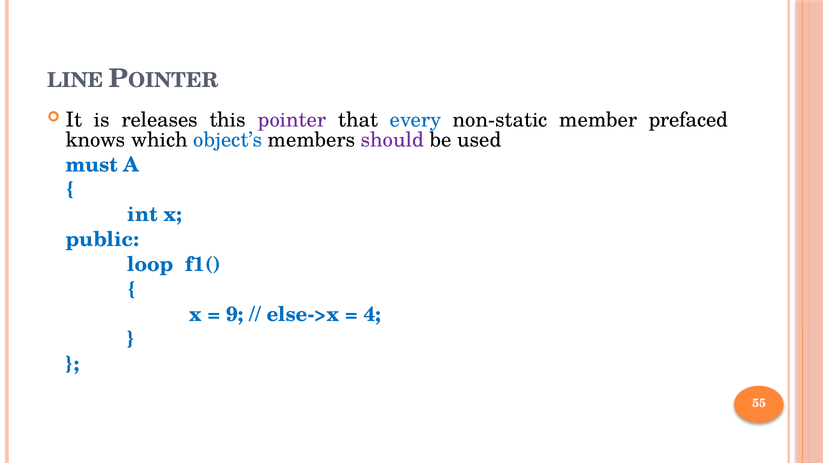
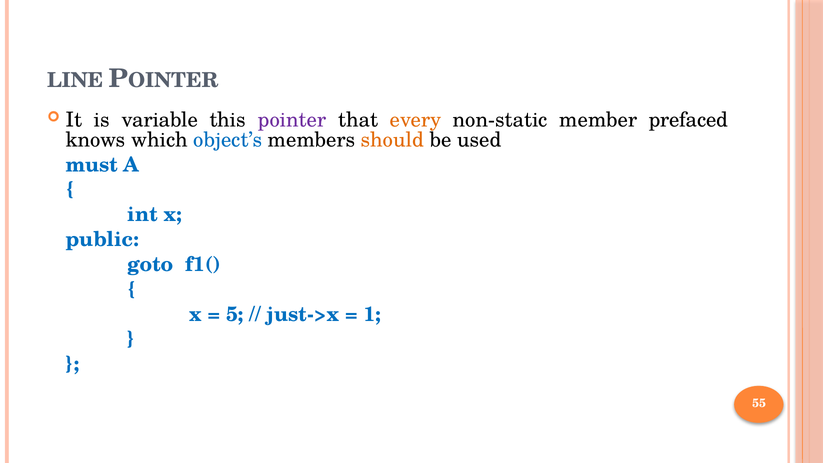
releases: releases -> variable
every colour: blue -> orange
should colour: purple -> orange
loop: loop -> goto
9: 9 -> 5
else->x: else->x -> just->x
4: 4 -> 1
